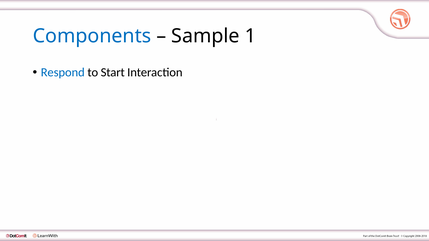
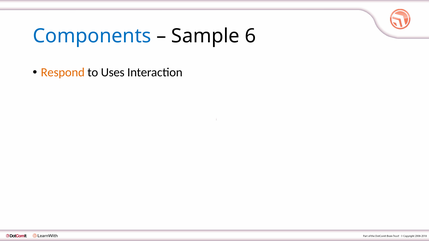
1: 1 -> 6
Respond colour: blue -> orange
Start: Start -> Uses
